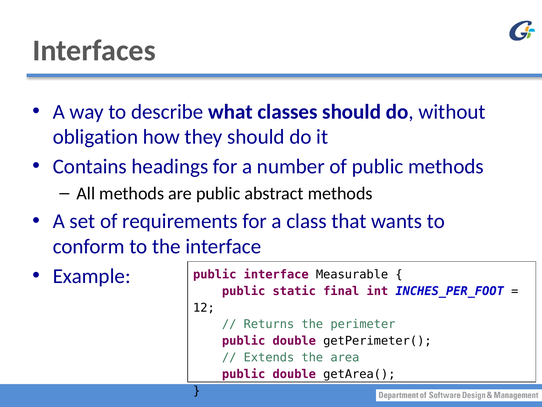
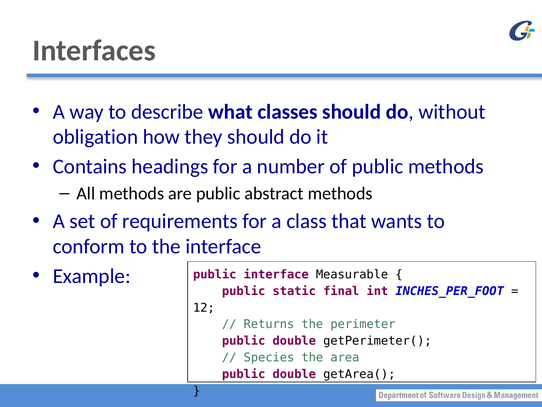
Extends: Extends -> Species
